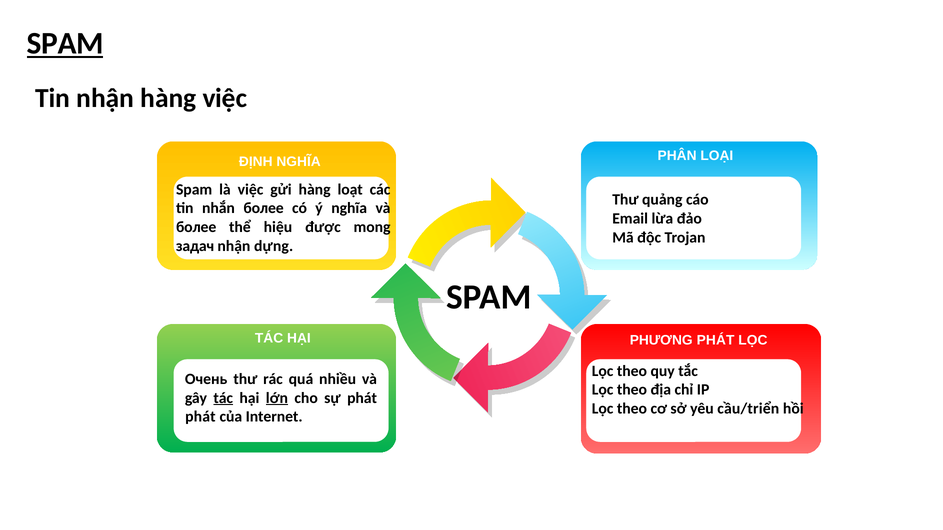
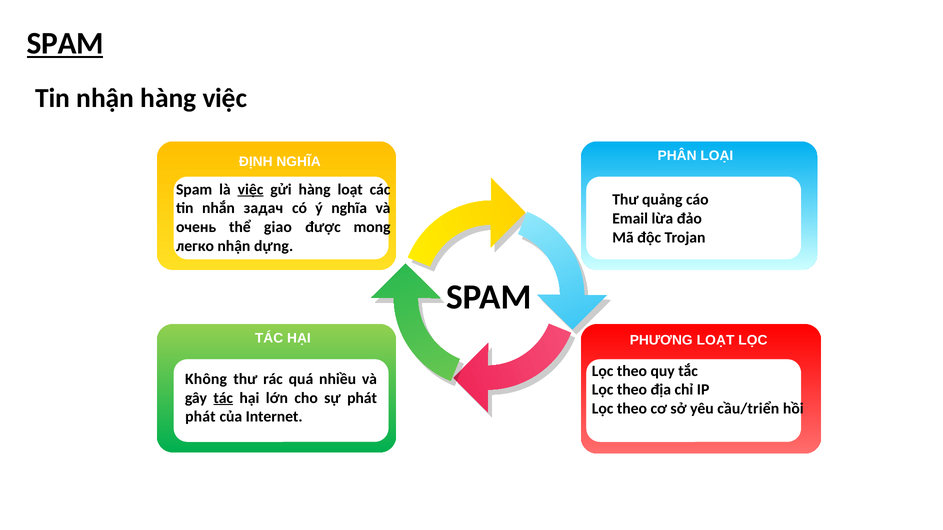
việc at (251, 190) underline: none -> present
nhắn более: более -> задач
более at (196, 227): более -> очень
hiệu: hiệu -> giao
задач: задач -> легко
PHÁT at (716, 341): PHÁT -> LOẠT
Очень: Очень -> Không
lớn underline: present -> none
